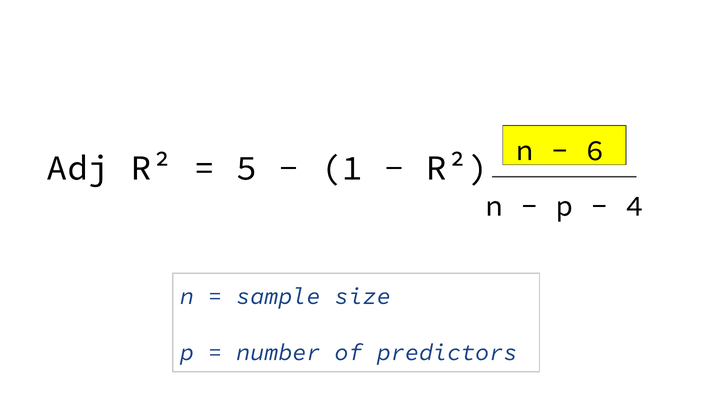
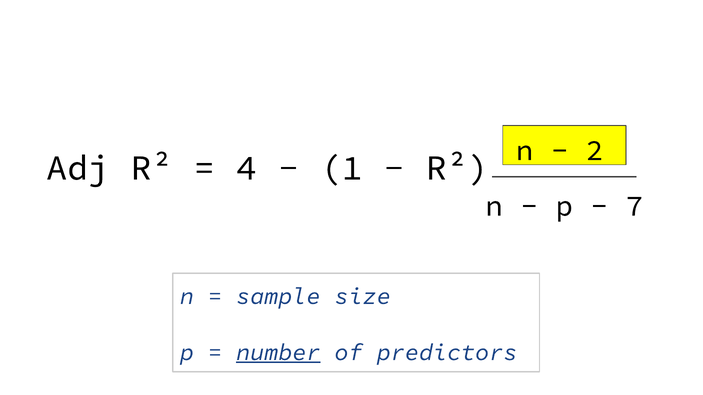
6: 6 -> 2
5: 5 -> 4
4: 4 -> 7
number underline: none -> present
